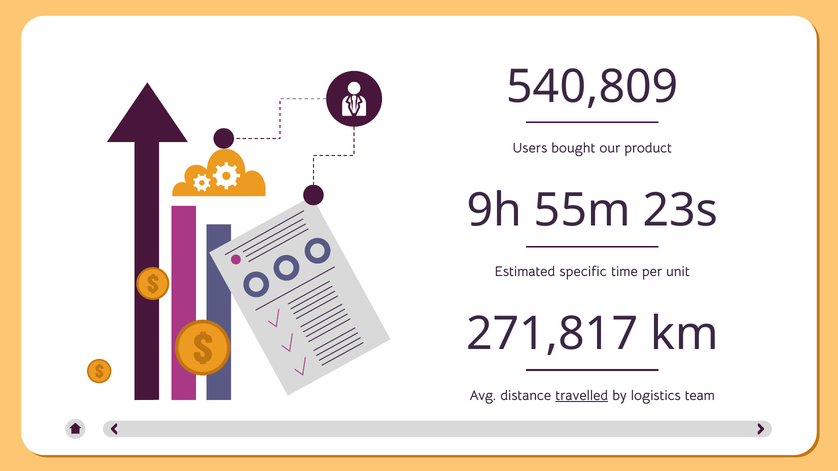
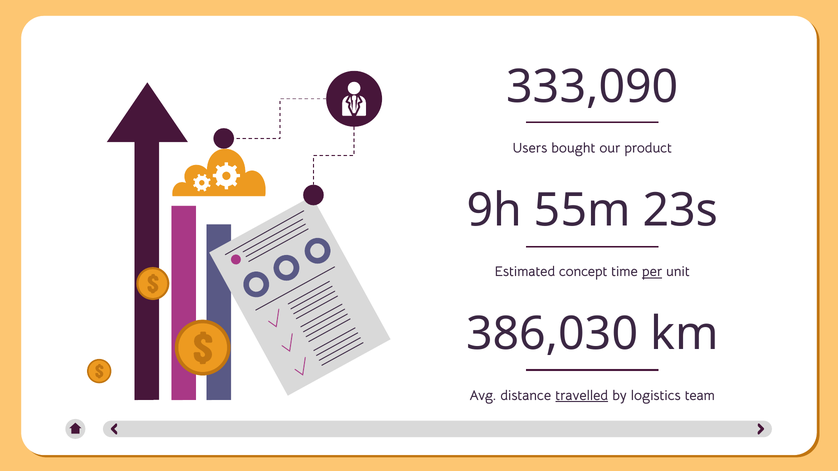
540,809: 540,809 -> 333,090
specific: specific -> concept
per underline: none -> present
271,817: 271,817 -> 386,030
